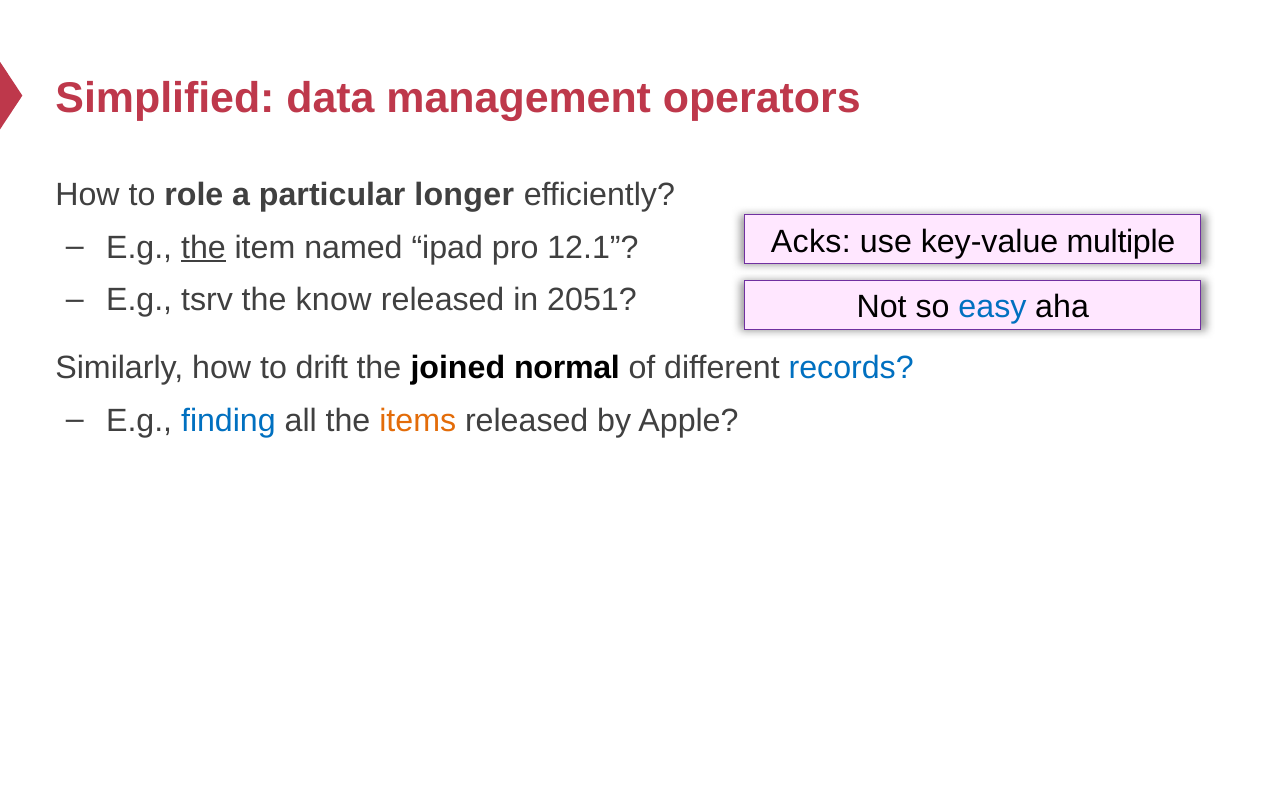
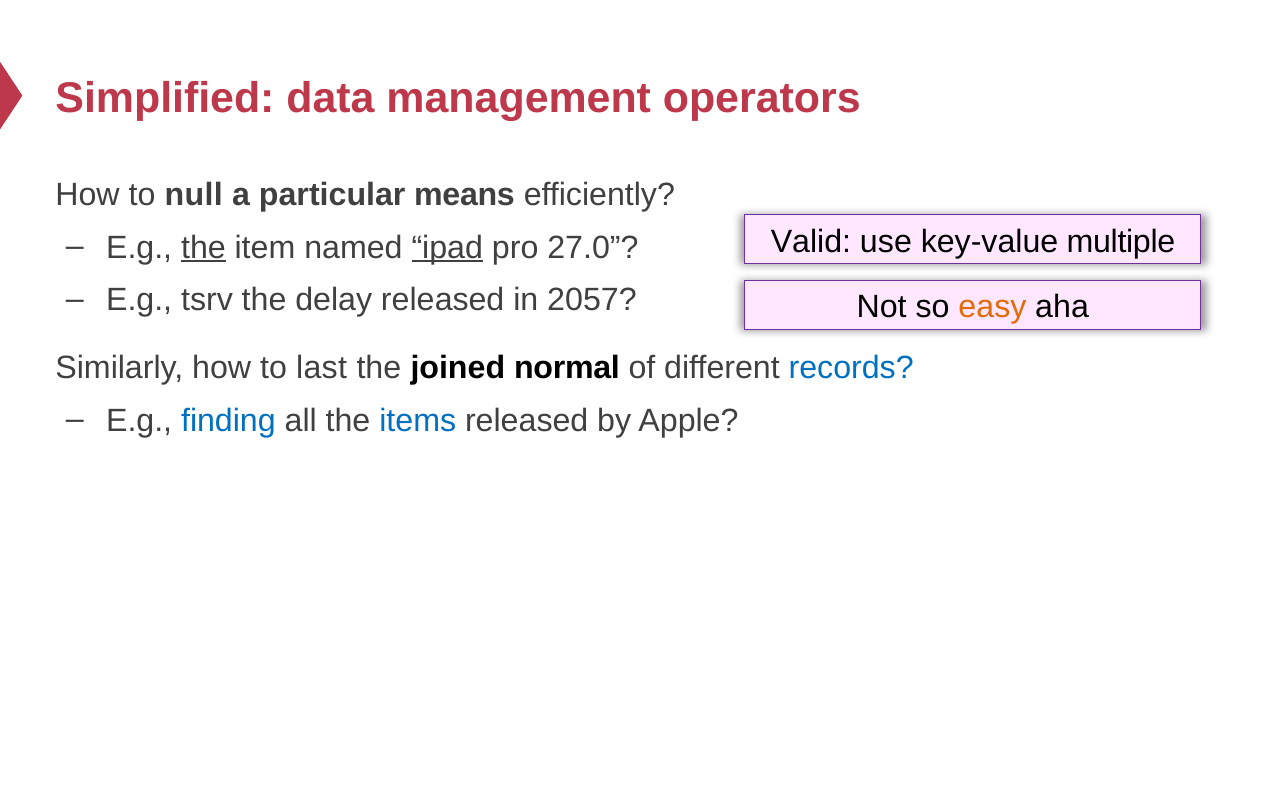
role: role -> null
longer: longer -> means
Acks: Acks -> Valid
ipad underline: none -> present
12.1: 12.1 -> 27.0
know: know -> delay
2051: 2051 -> 2057
easy colour: blue -> orange
drift: drift -> last
items colour: orange -> blue
